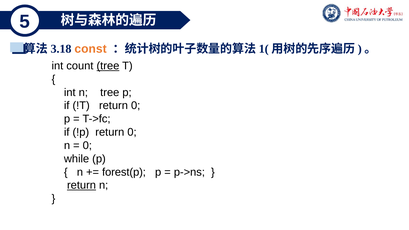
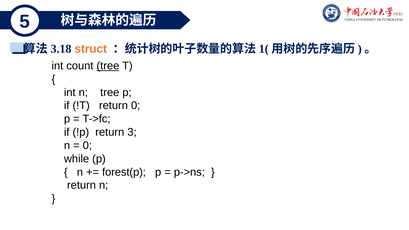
const: const -> struct
!p return 0: 0 -> 3
return at (81, 185) underline: present -> none
